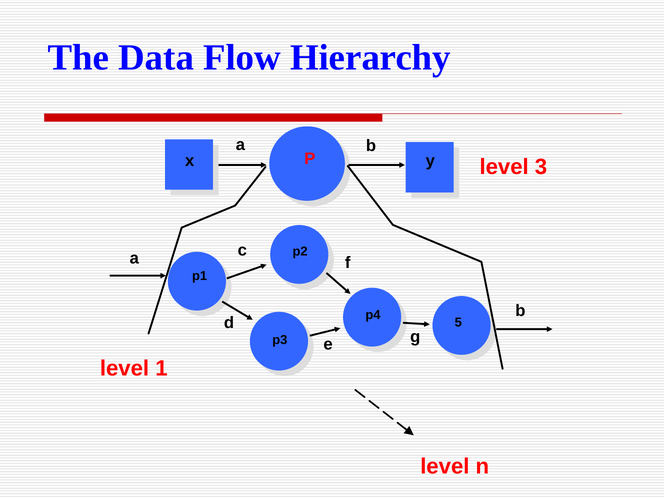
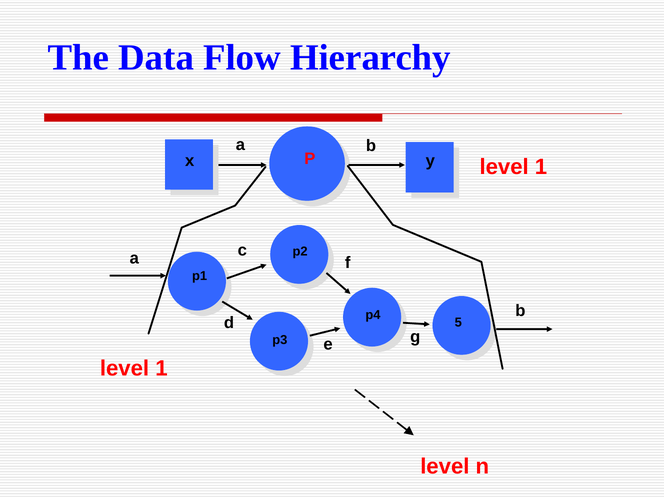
3 at (541, 167): 3 -> 1
